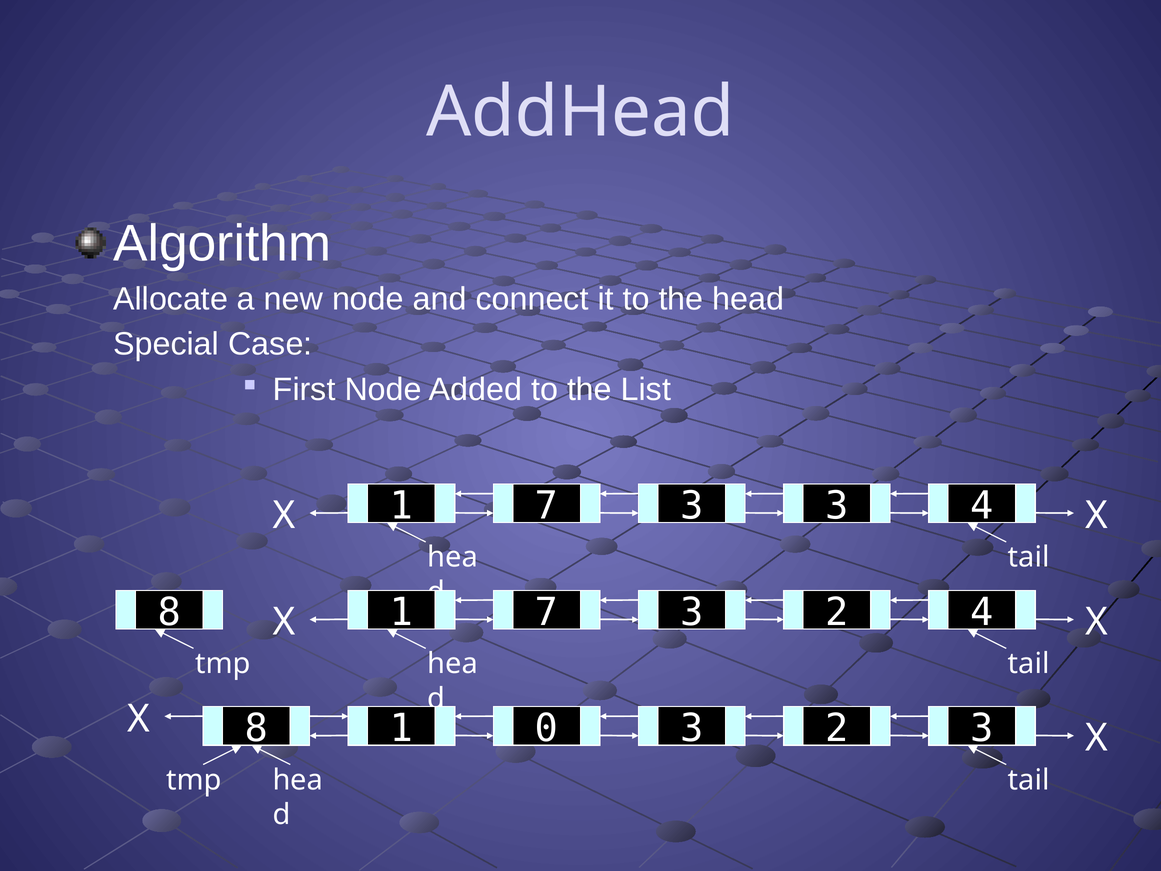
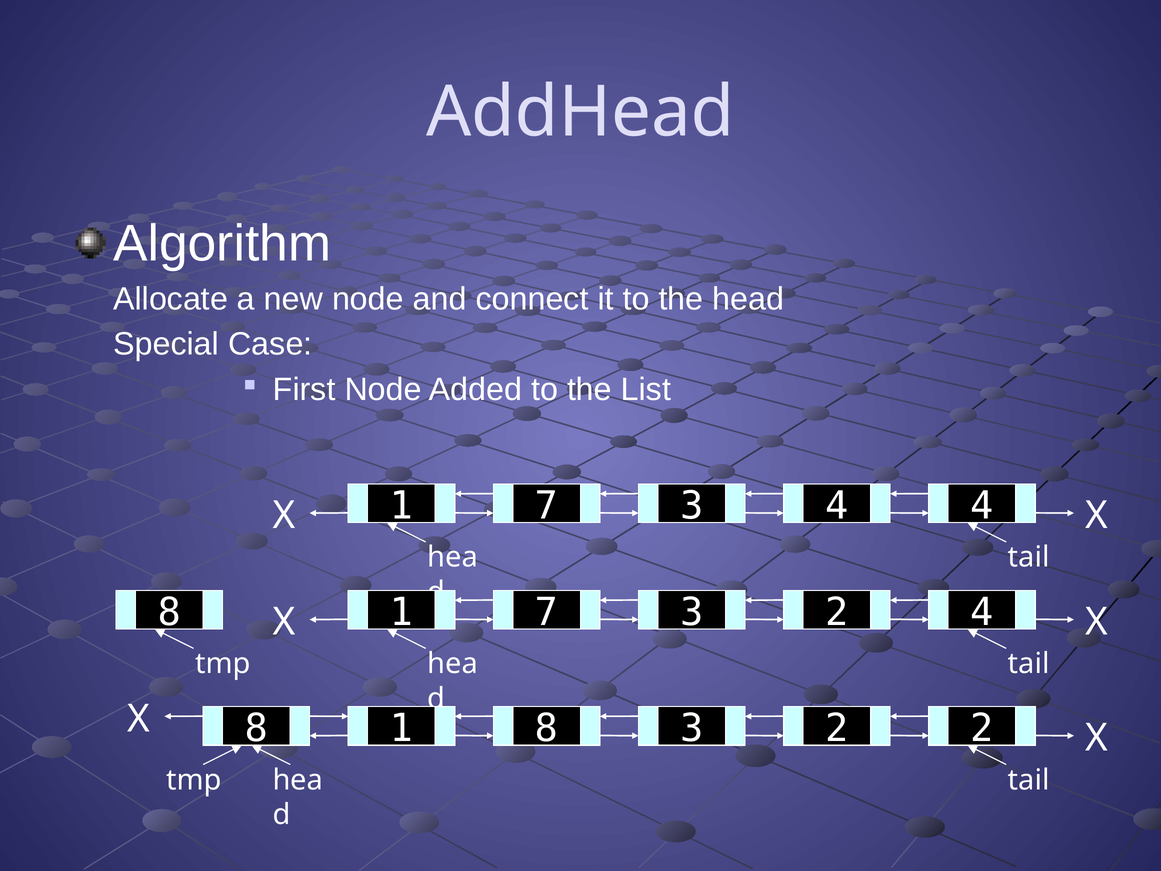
3 3: 3 -> 4
X 0: 0 -> 8
2 3: 3 -> 2
